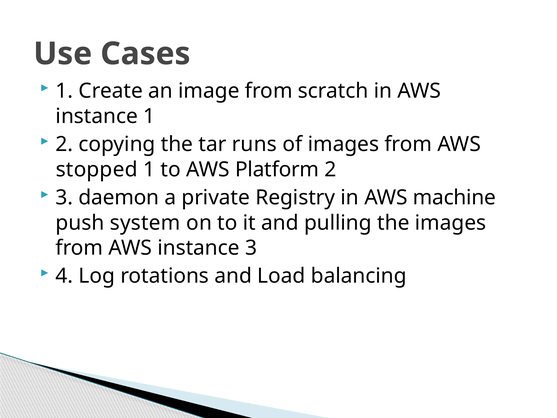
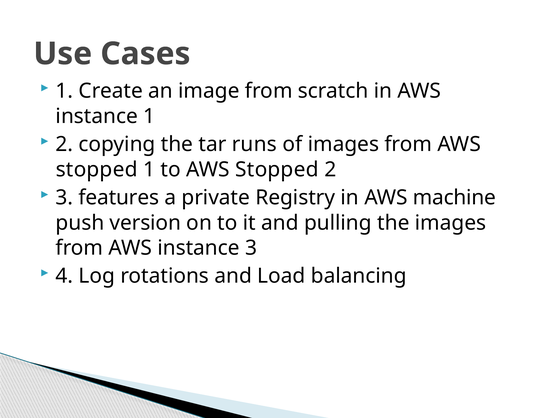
to AWS Platform: Platform -> Stopped
daemon: daemon -> features
system: system -> version
